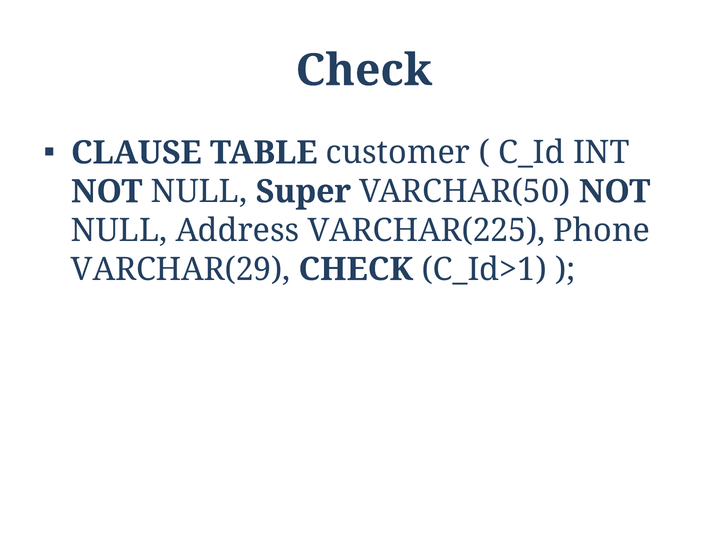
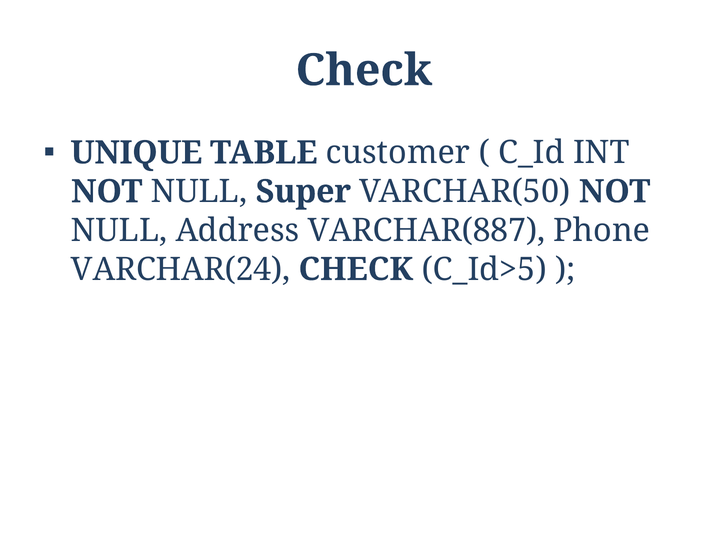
CLAUSE: CLAUSE -> UNIQUE
VARCHAR(225: VARCHAR(225 -> VARCHAR(887
VARCHAR(29: VARCHAR(29 -> VARCHAR(24
C_Id>1: C_Id>1 -> C_Id>5
